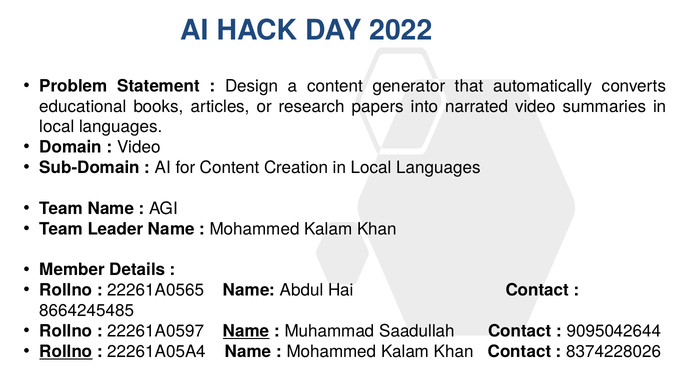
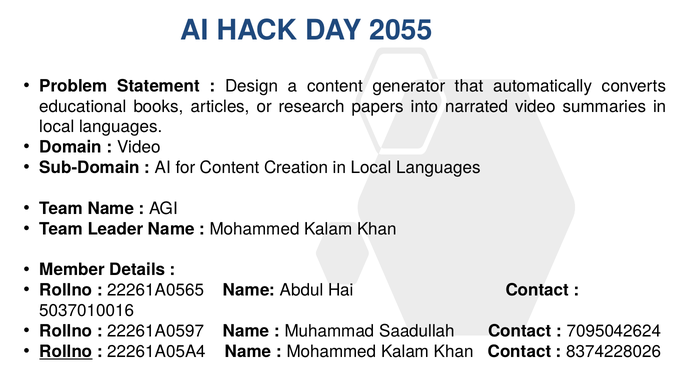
2022: 2022 -> 2055
8664245485: 8664245485 -> 5037010016
Name at (246, 331) underline: present -> none
9095042644: 9095042644 -> 7095042624
